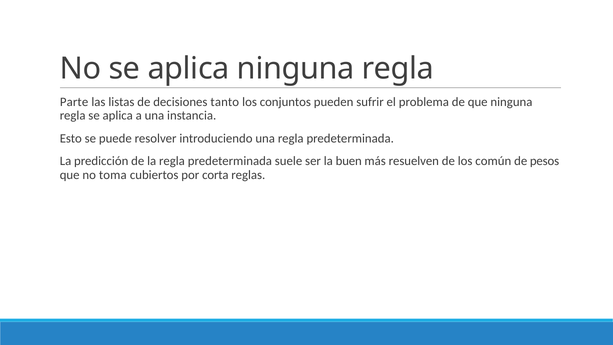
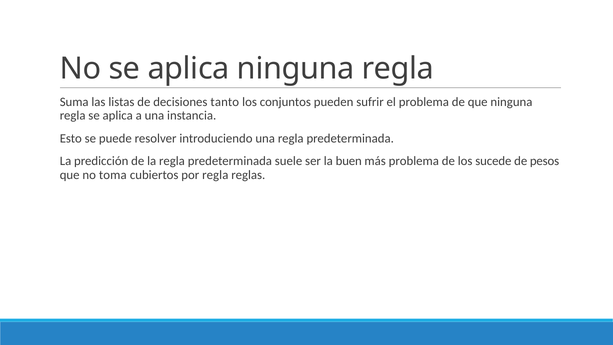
Parte: Parte -> Suma
más resuelven: resuelven -> problema
común: común -> sucede
por corta: corta -> regla
